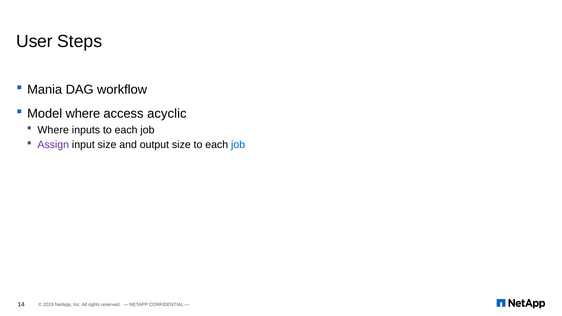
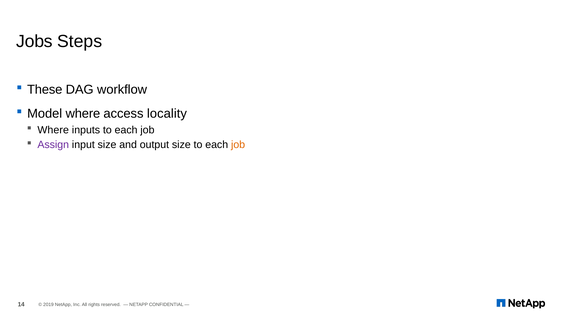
User: User -> Jobs
Mania: Mania -> These
acyclic: acyclic -> locality
job at (238, 145) colour: blue -> orange
